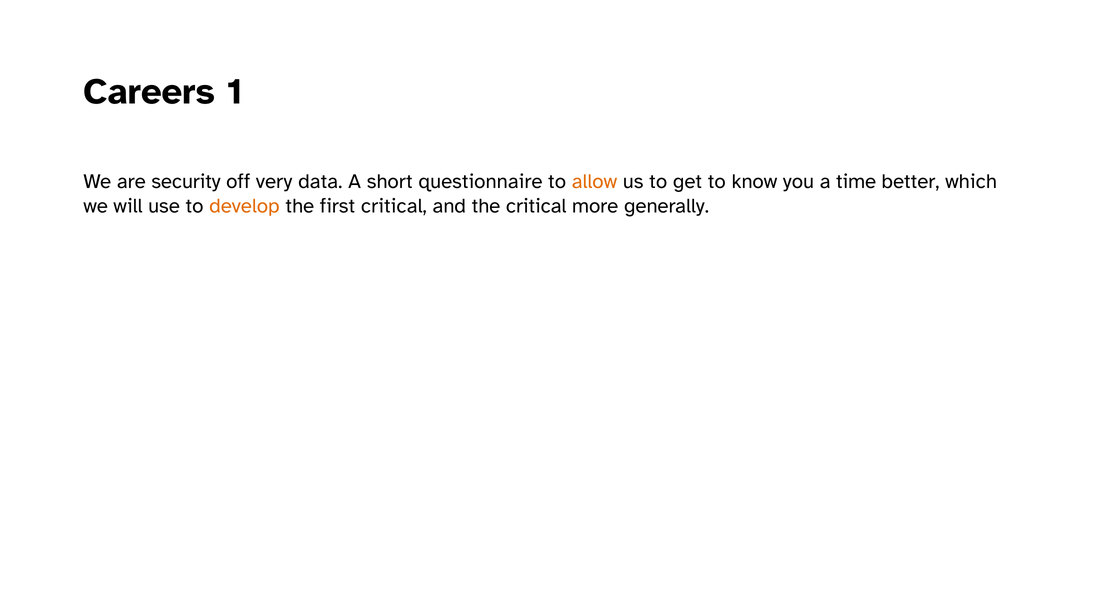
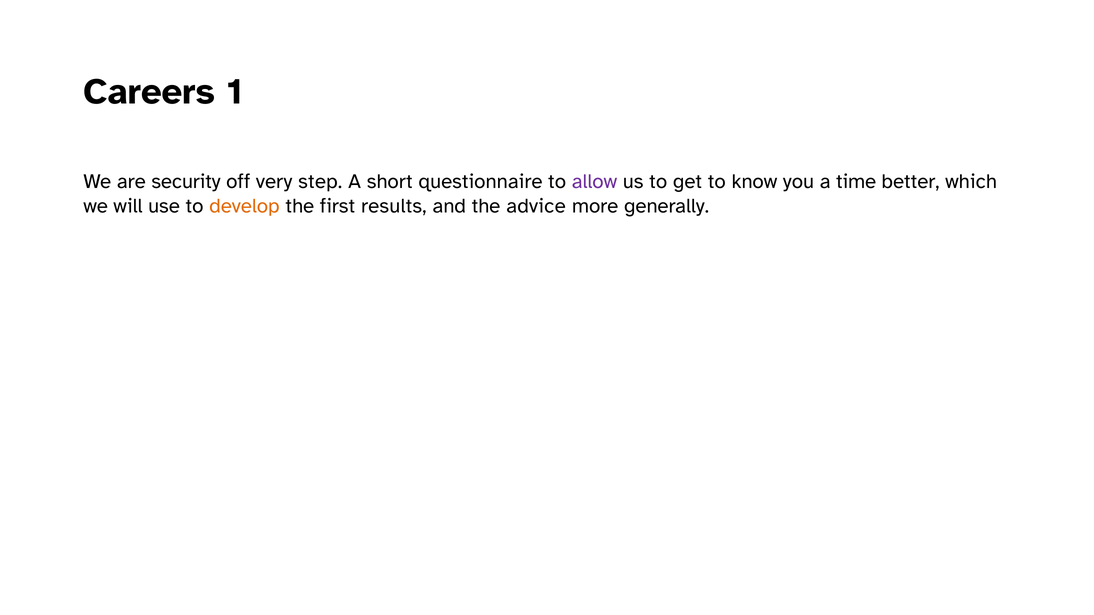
data: data -> step
allow colour: orange -> purple
first critical: critical -> results
the critical: critical -> advice
